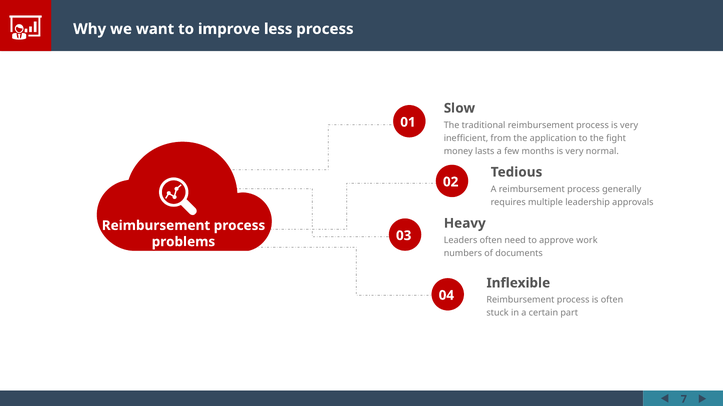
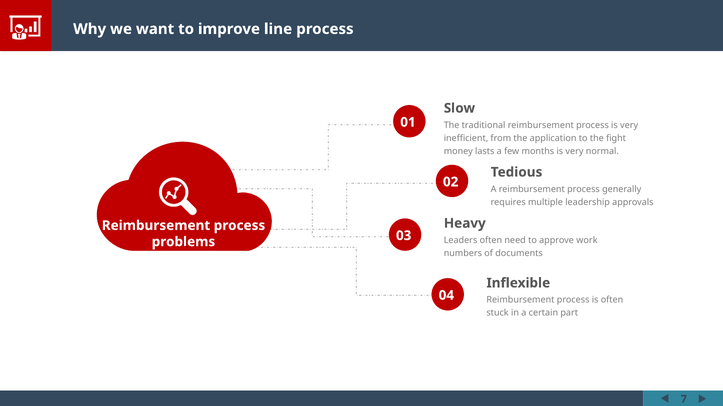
less: less -> line
